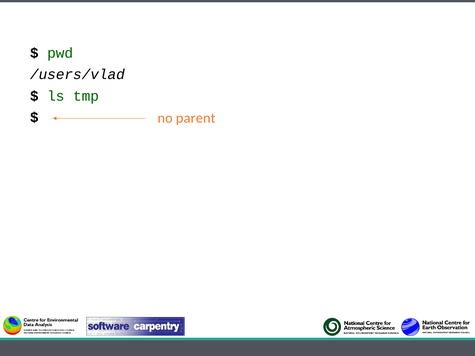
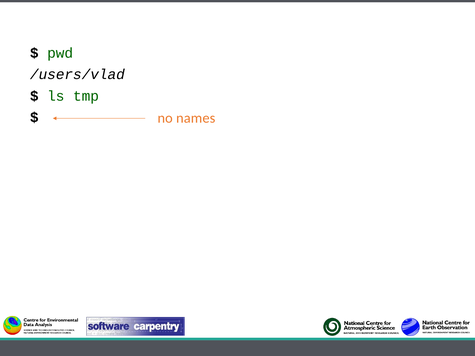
parent: parent -> names
